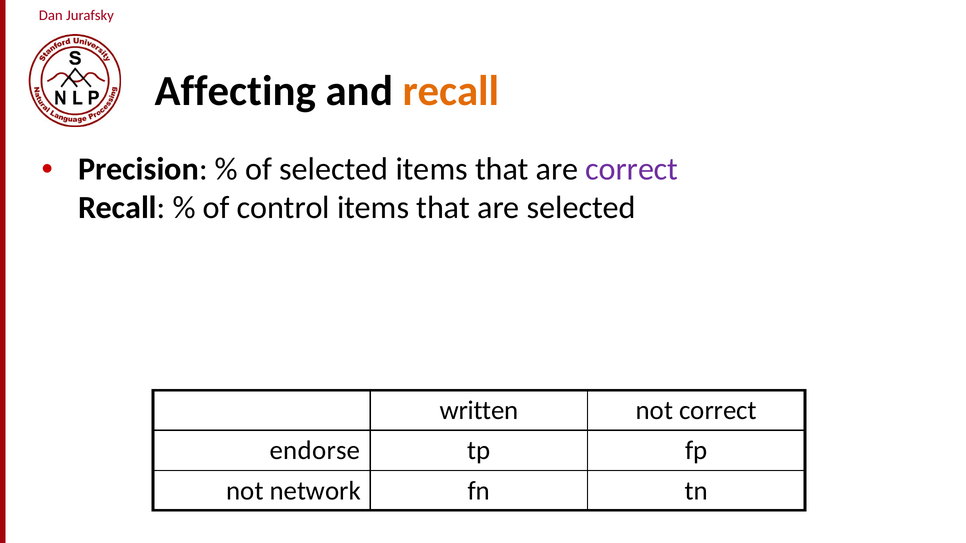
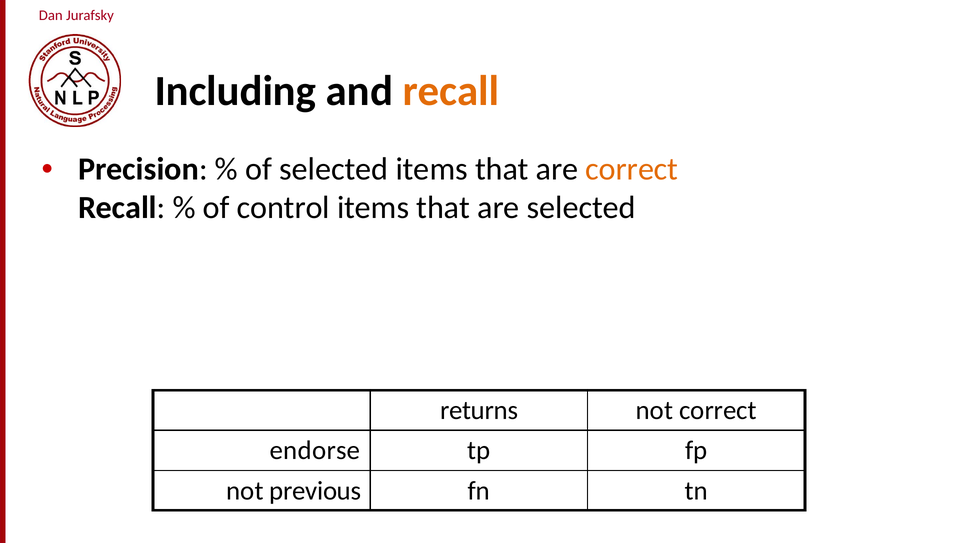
Affecting: Affecting -> Including
correct at (632, 169) colour: purple -> orange
written: written -> returns
network: network -> previous
